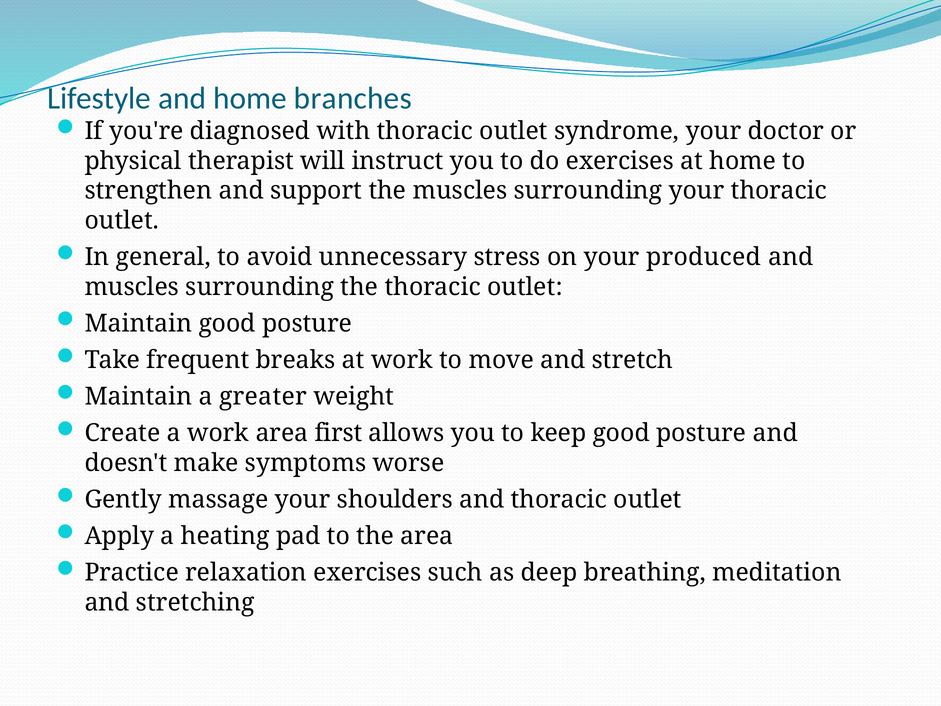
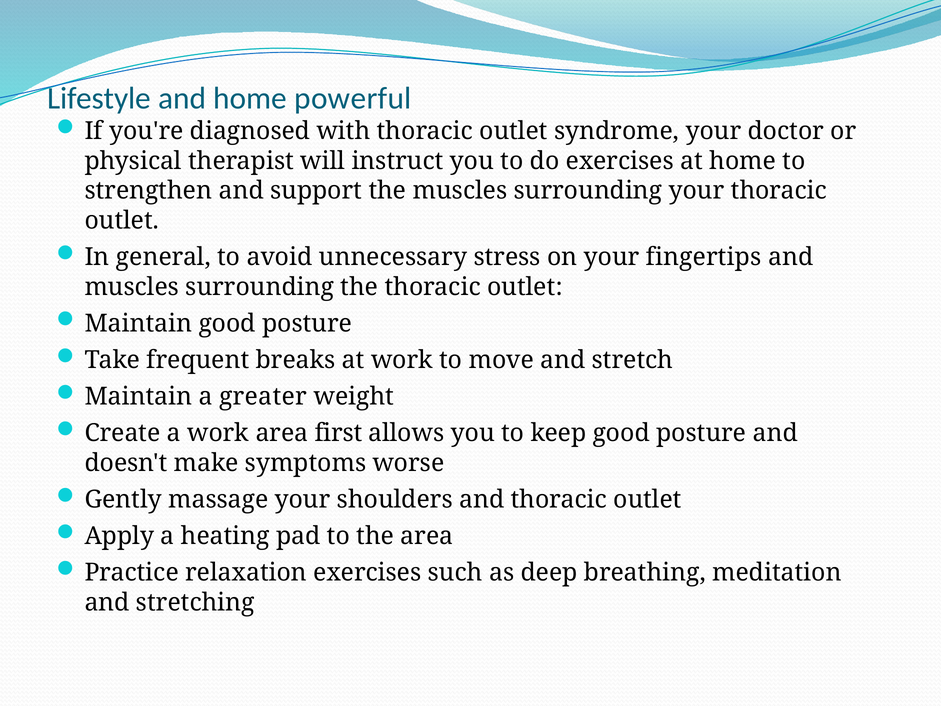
branches: branches -> powerful
produced: produced -> fingertips
